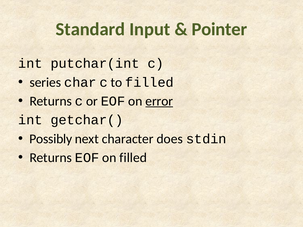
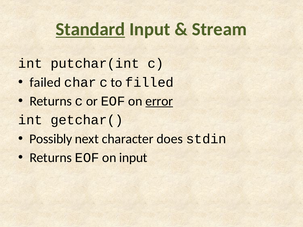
Standard underline: none -> present
Pointer: Pointer -> Stream
series: series -> failed
on filled: filled -> input
